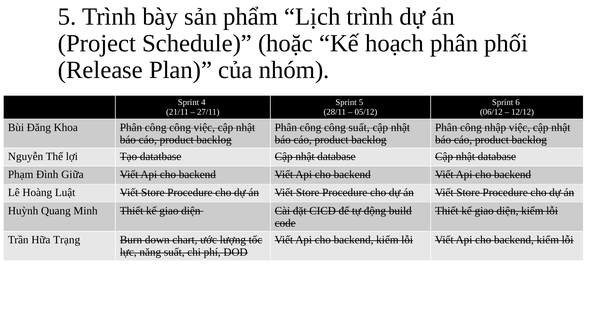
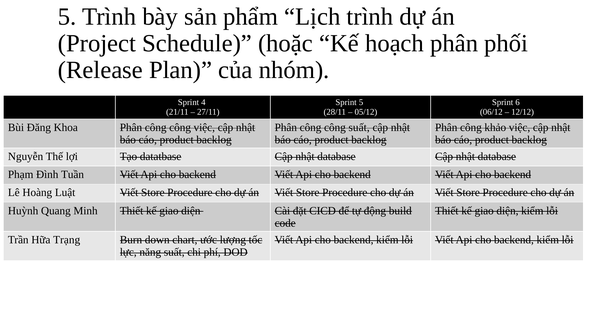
nhập: nhập -> khảo
Giữa: Giữa -> Tuần
